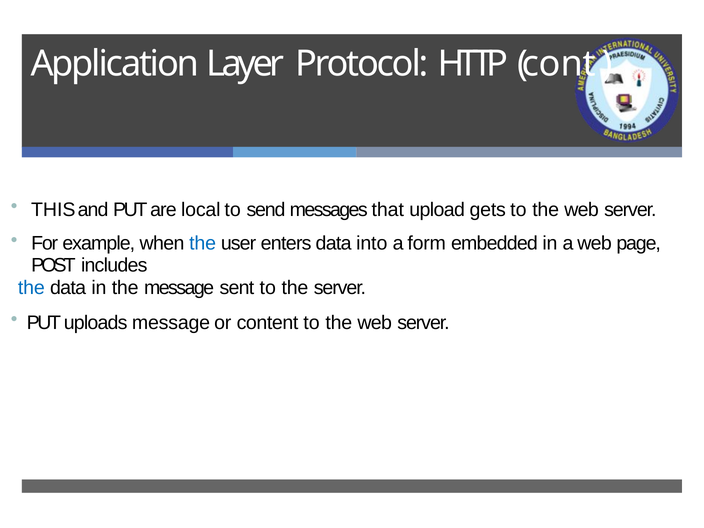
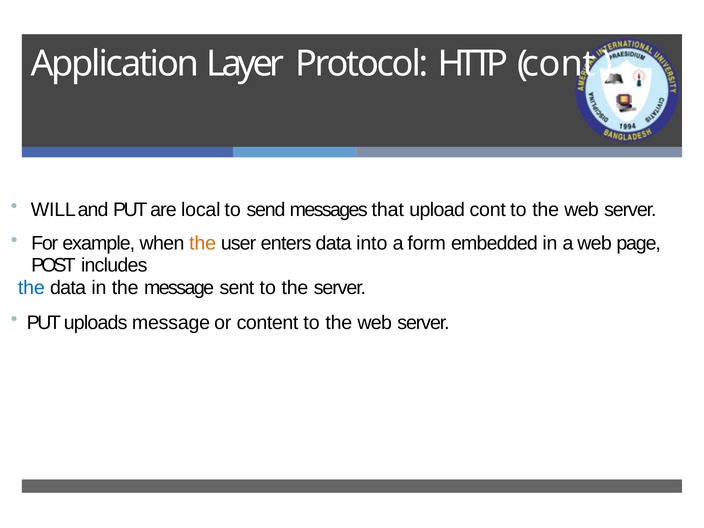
THIS: THIS -> WILL
gets: gets -> cont
the at (203, 243) colour: blue -> orange
